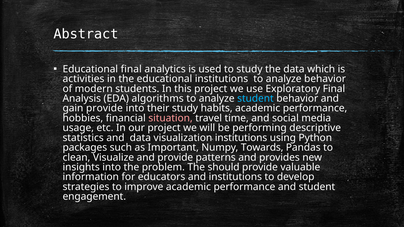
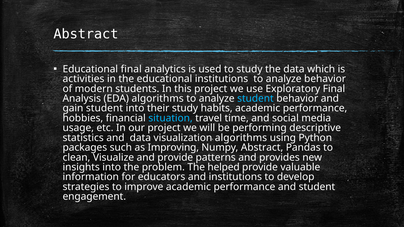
gain provide: provide -> student
situation colour: pink -> light blue
visualization institutions: institutions -> algorithms
Important: Important -> Improving
Numpy Towards: Towards -> Abstract
should: should -> helped
